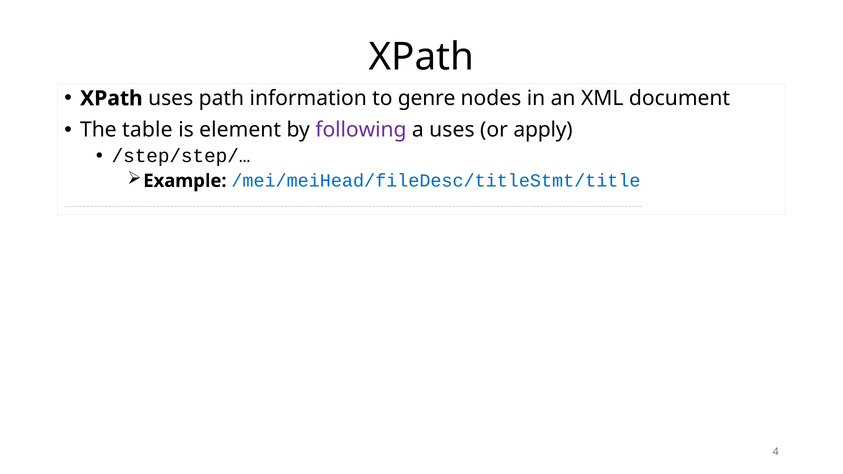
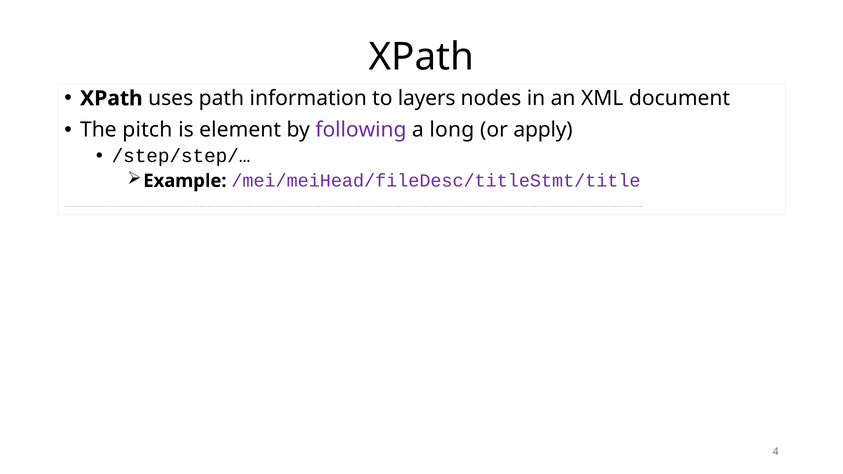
genre: genre -> layers
table: table -> pitch
a uses: uses -> long
/mei/meiHead/fileDesc/titleStmt/title colour: blue -> purple
